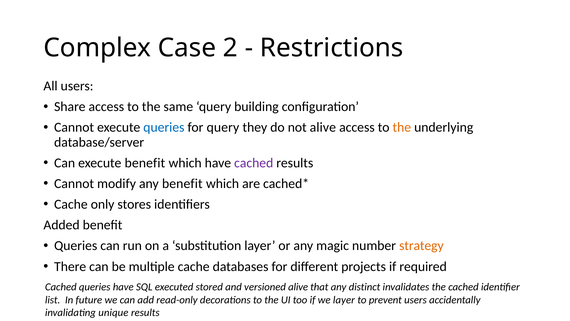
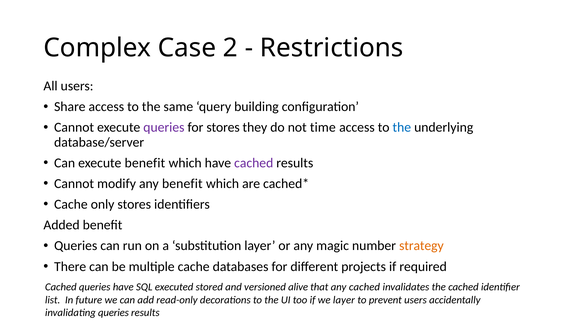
queries at (164, 127) colour: blue -> purple
for query: query -> stores
not alive: alive -> time
the at (402, 127) colour: orange -> blue
any distinct: distinct -> cached
invalidating unique: unique -> queries
